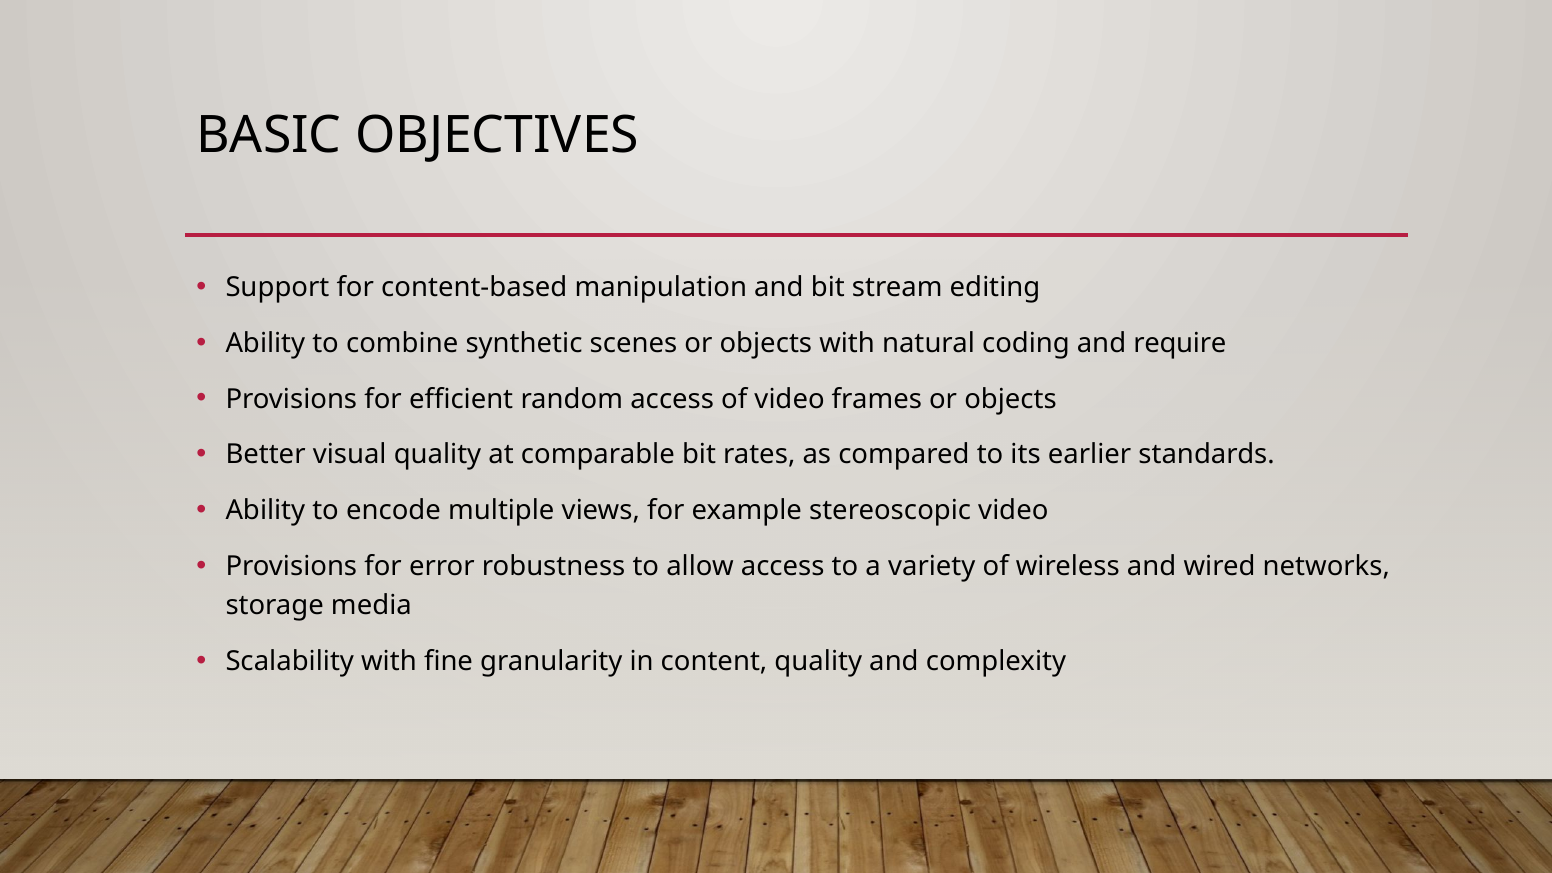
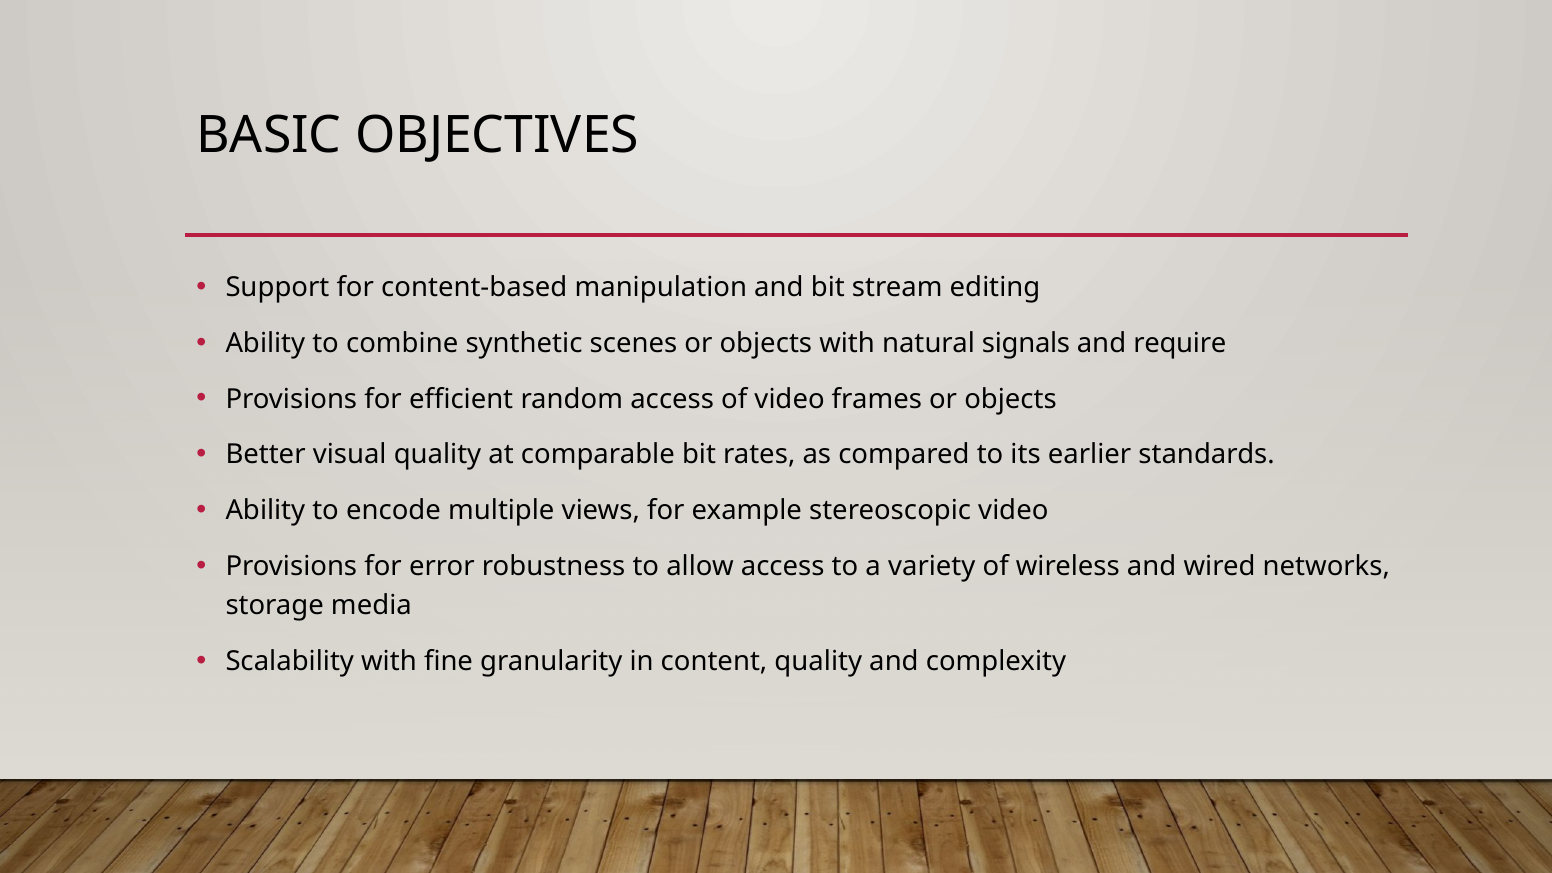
coding: coding -> signals
